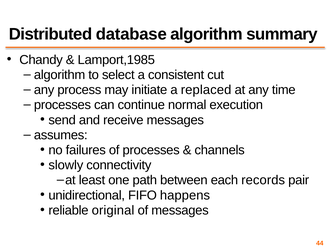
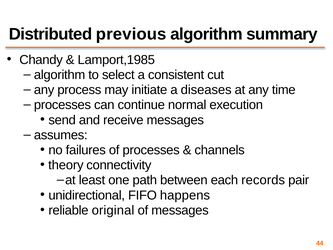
database: database -> previous
replaced: replaced -> diseases
slowly: slowly -> theory
